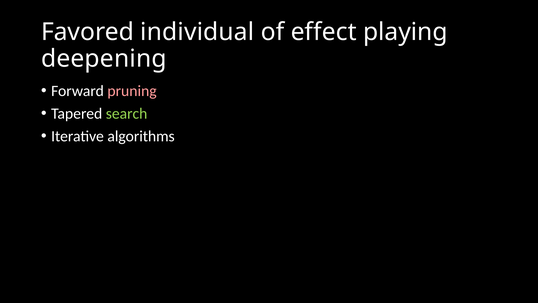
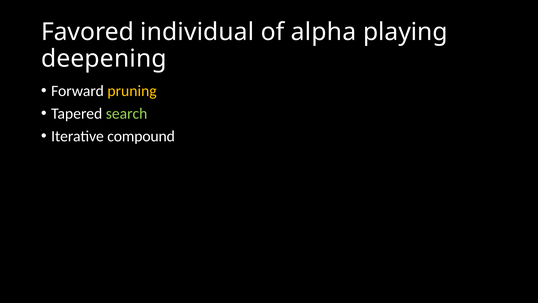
effect: effect -> alpha
pruning colour: pink -> yellow
algorithms: algorithms -> compound
